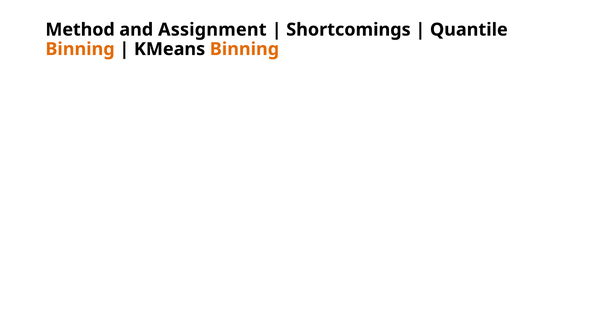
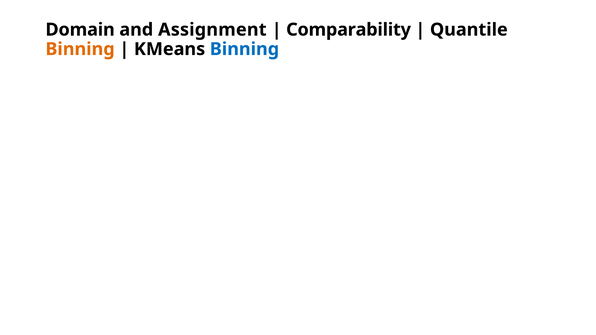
Method: Method -> Domain
Shortcomings: Shortcomings -> Comparability
Binning at (244, 49) colour: orange -> blue
